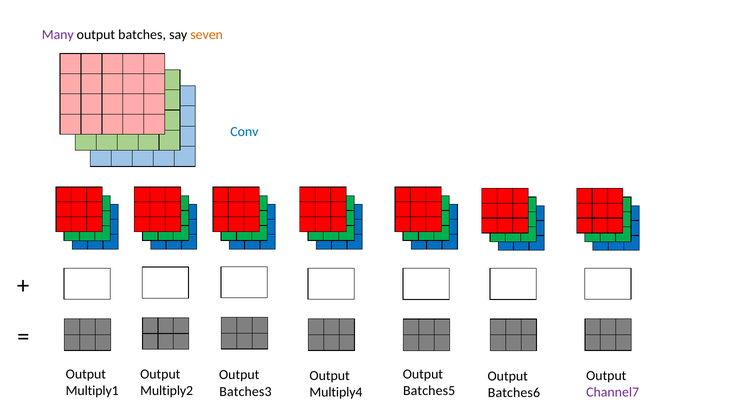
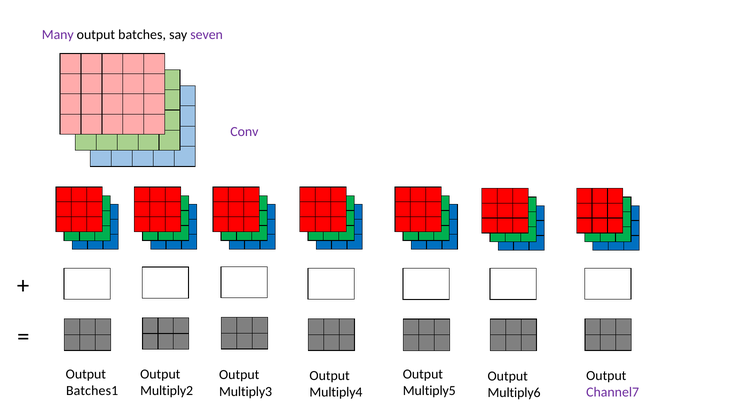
seven colour: orange -> purple
Conv colour: blue -> purple
Batches5: Batches5 -> Multiply5
Multiply1: Multiply1 -> Batches1
Batches3: Batches3 -> Multiply3
Batches6: Batches6 -> Multiply6
